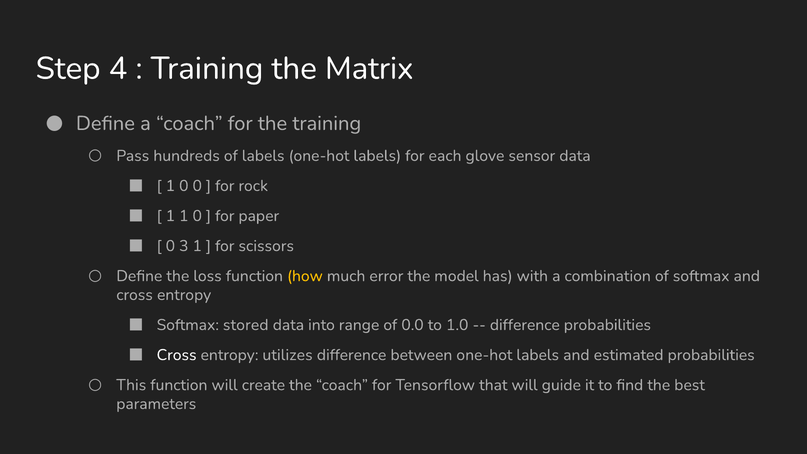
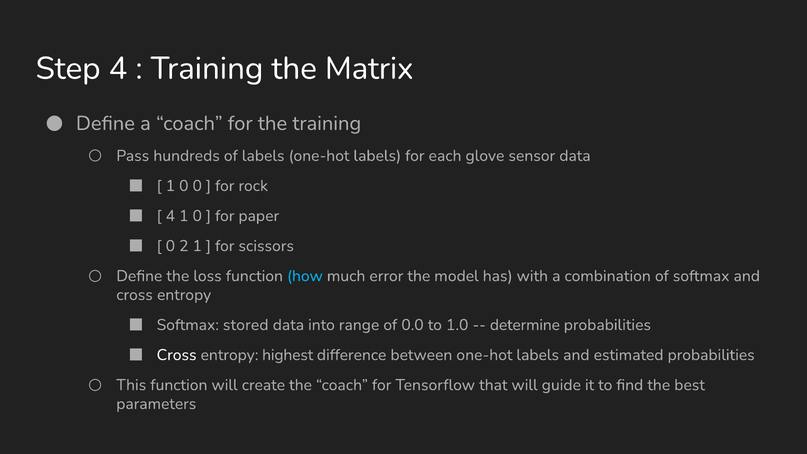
1 at (170, 216): 1 -> 4
3: 3 -> 2
how colour: yellow -> light blue
difference at (525, 325): difference -> determine
utilizes: utilizes -> highest
